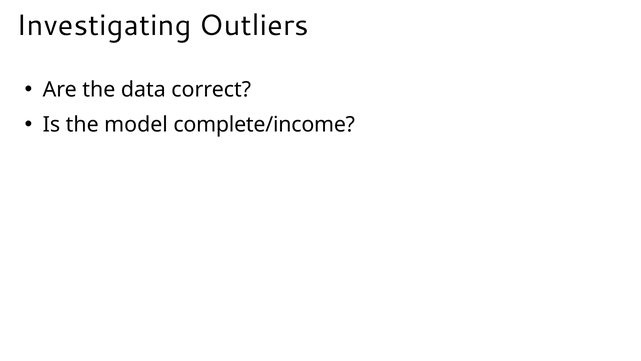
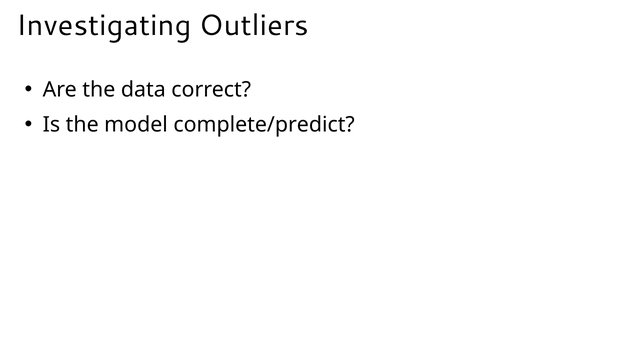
complete/income: complete/income -> complete/predict
